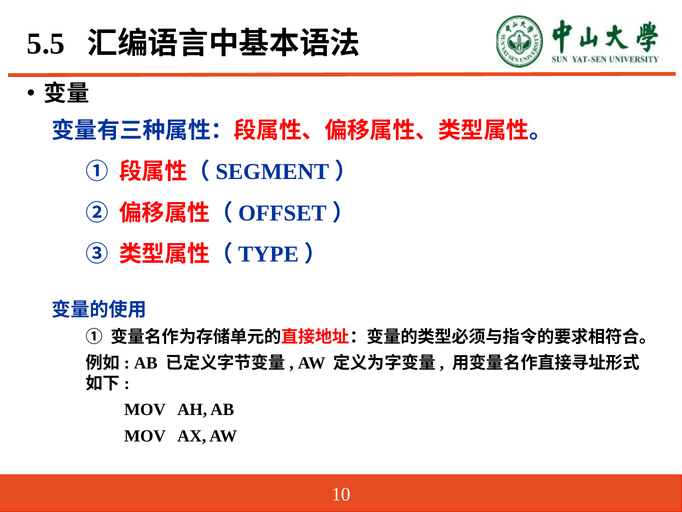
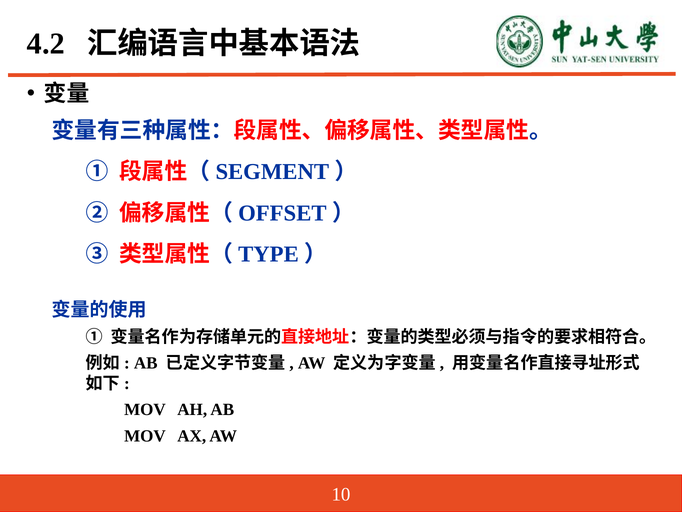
5.5: 5.5 -> 4.2
